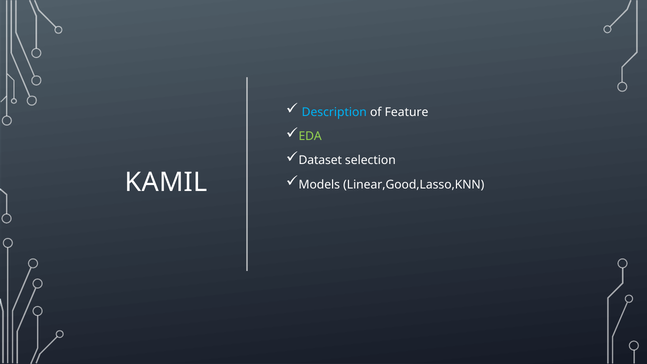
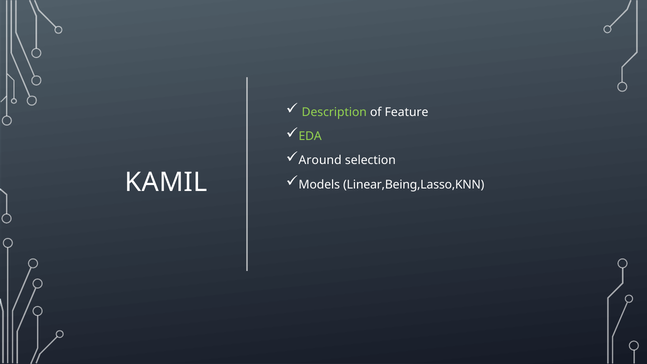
Description colour: light blue -> light green
Dataset: Dataset -> Around
Linear,Good,Lasso,KNN: Linear,Good,Lasso,KNN -> Linear,Being,Lasso,KNN
